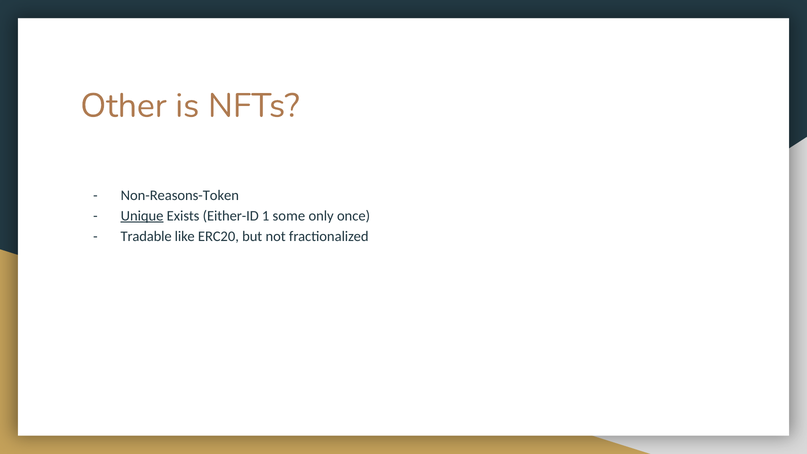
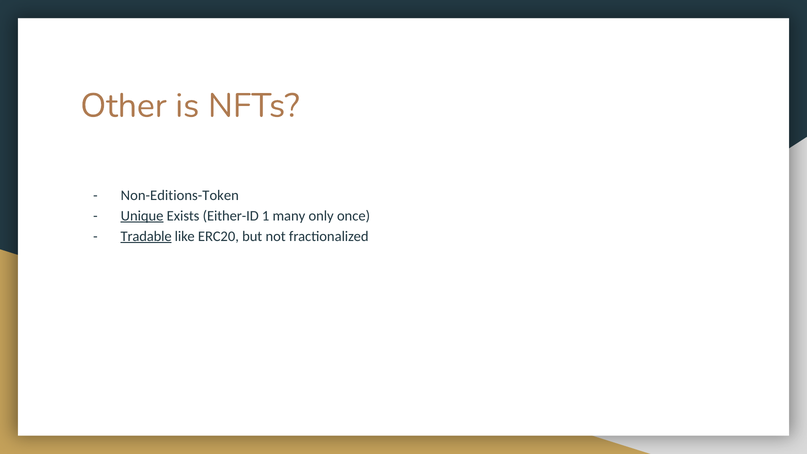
Non-Reasons-Token: Non-Reasons-Token -> Non-Editions-Token
some: some -> many
Tradable underline: none -> present
